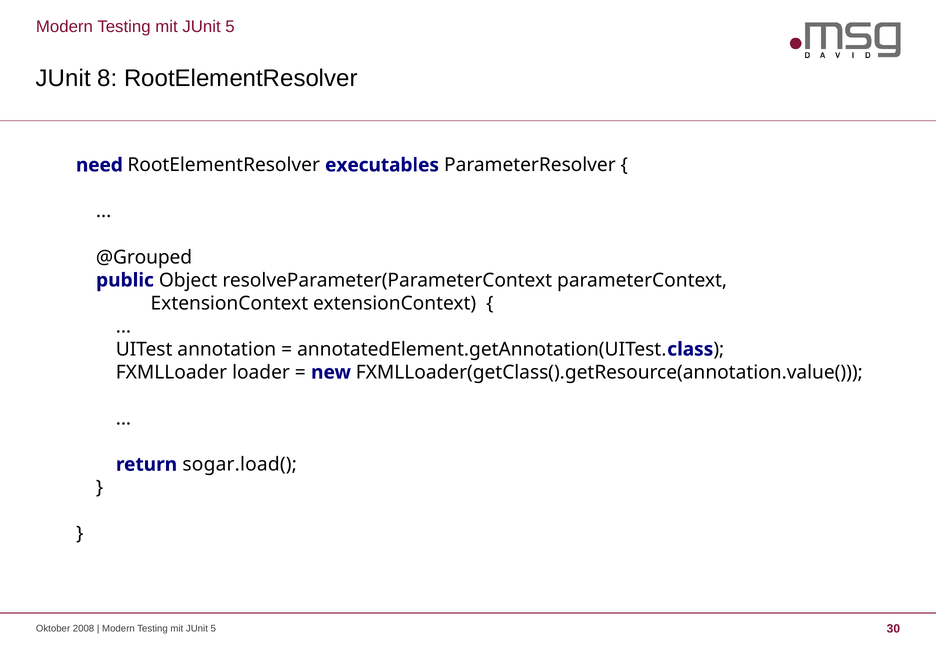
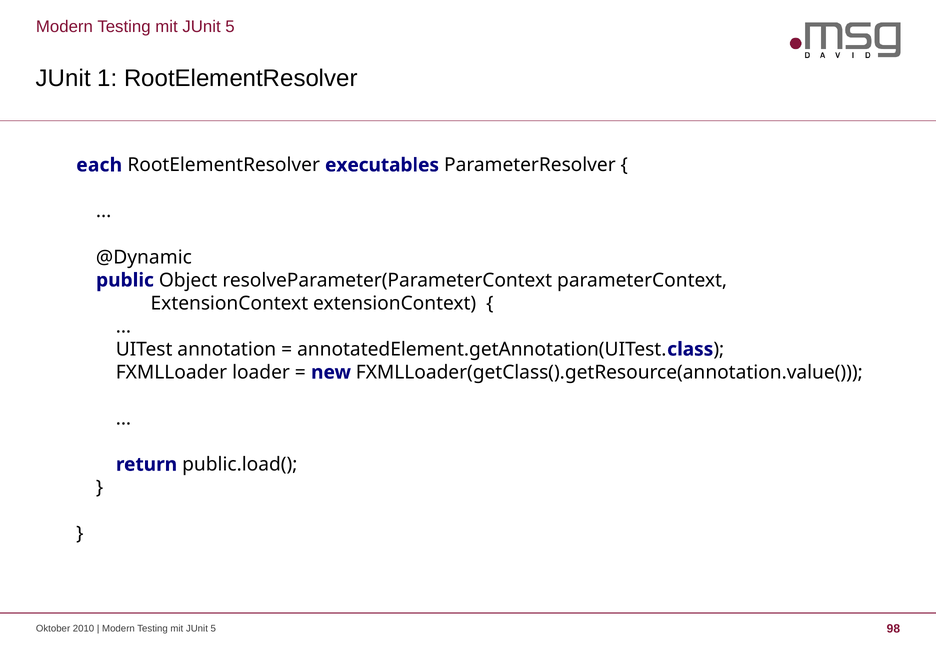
8: 8 -> 1
need: need -> each
@Grouped: @Grouped -> @Dynamic
sogar.load(: sogar.load( -> public.load(
2008: 2008 -> 2010
30: 30 -> 98
